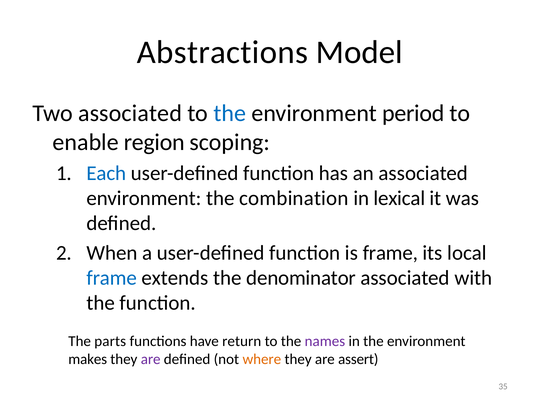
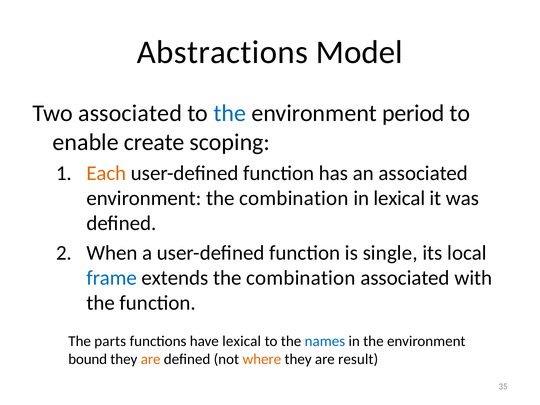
region: region -> create
Each colour: blue -> orange
is frame: frame -> single
extends the denominator: denominator -> combination
have return: return -> lexical
names colour: purple -> blue
makes: makes -> bound
are at (151, 359) colour: purple -> orange
assert: assert -> result
